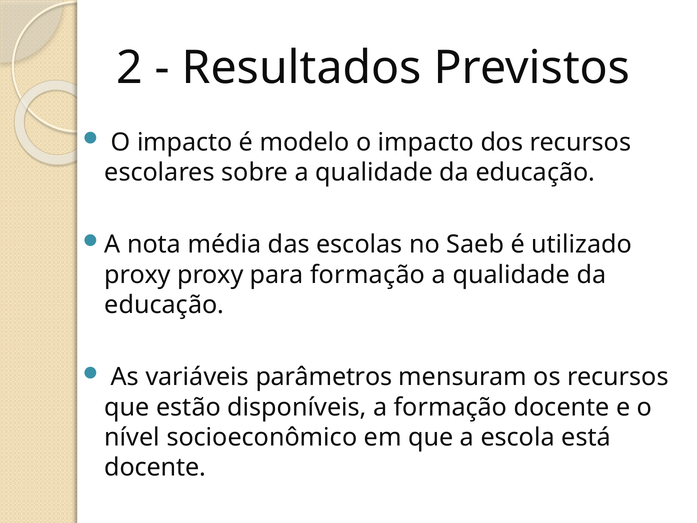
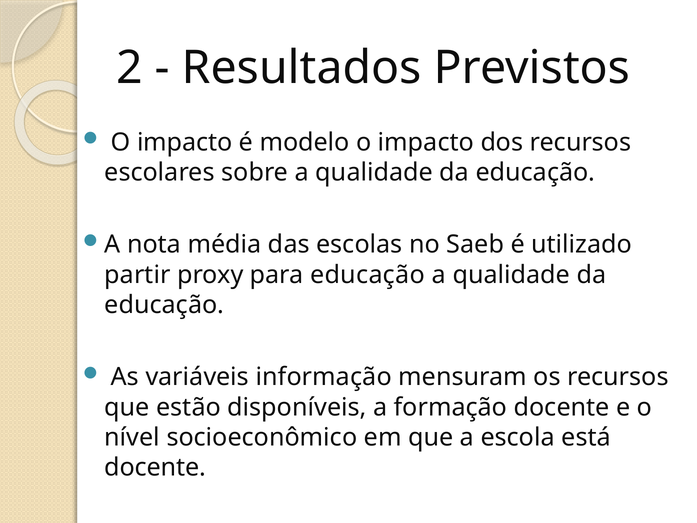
proxy at (138, 275): proxy -> partir
para formação: formação -> educação
parâmetros: parâmetros -> informação
